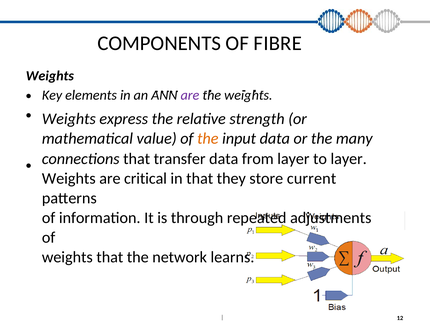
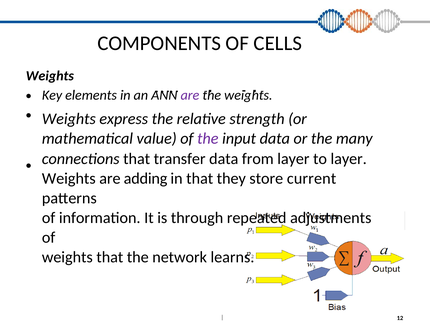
FIBRE: FIBRE -> CELLS
the at (208, 139) colour: orange -> purple
critical: critical -> adding
